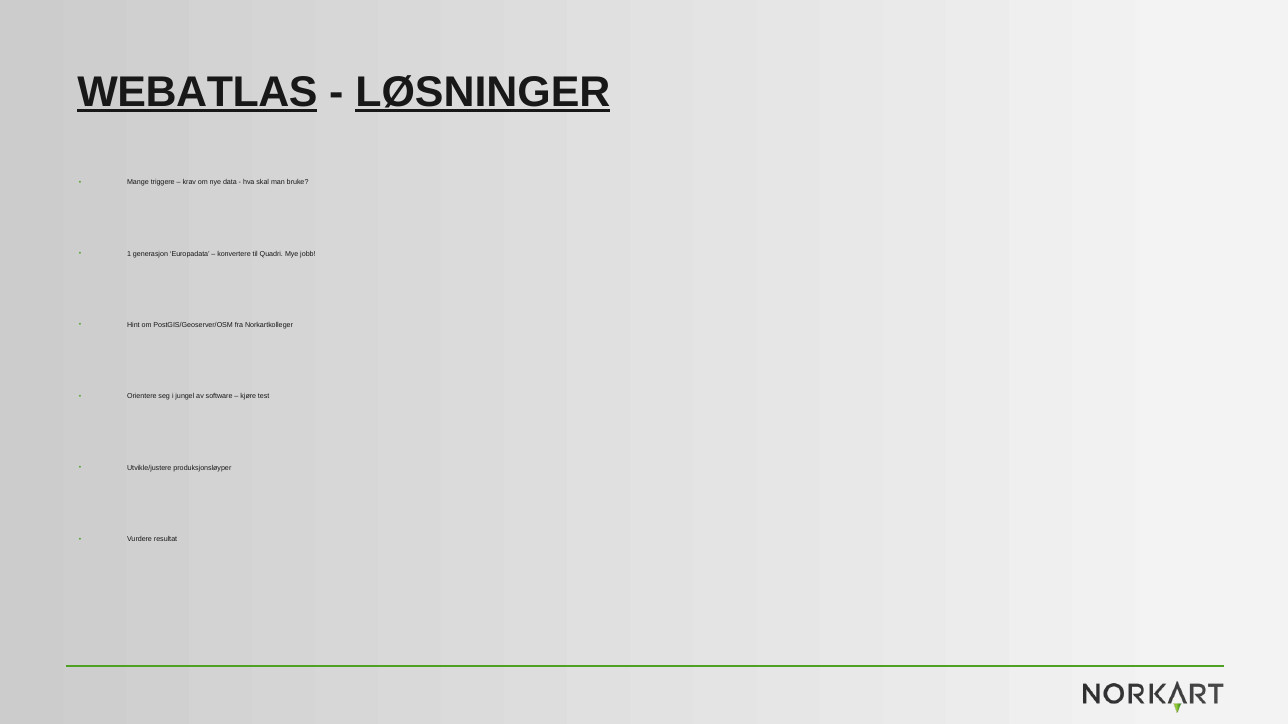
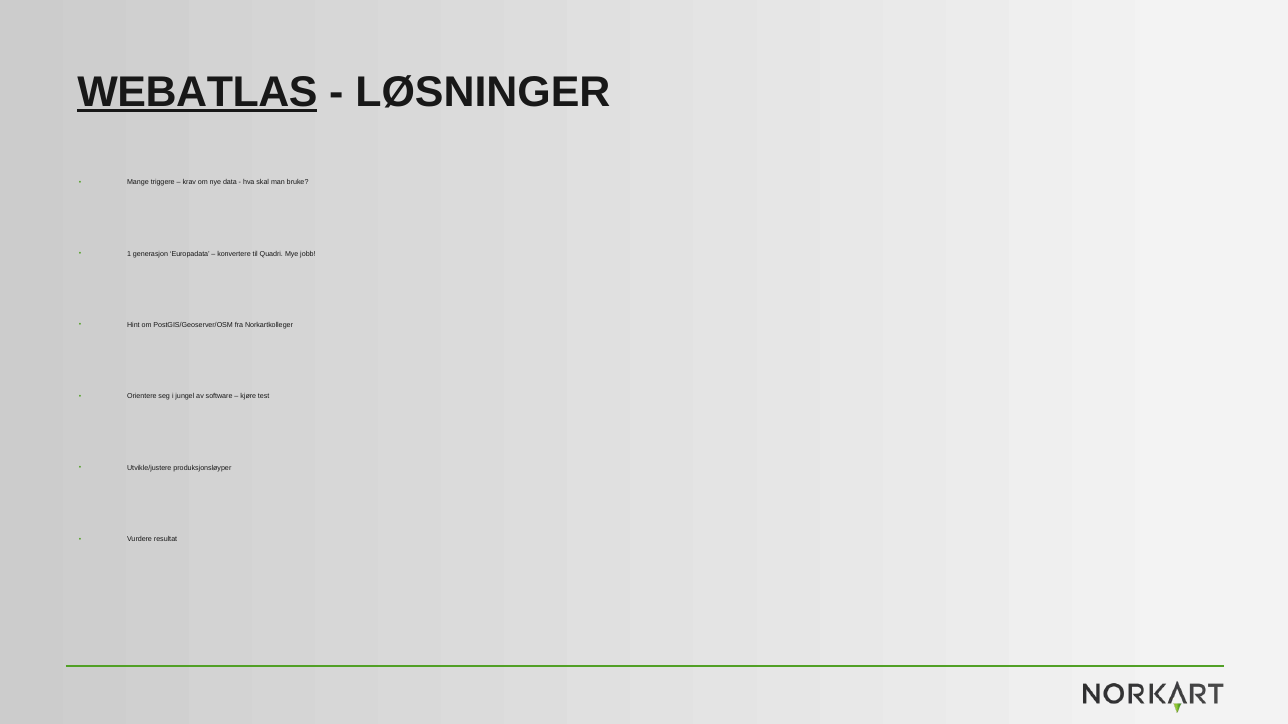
LØSNINGER underline: present -> none
